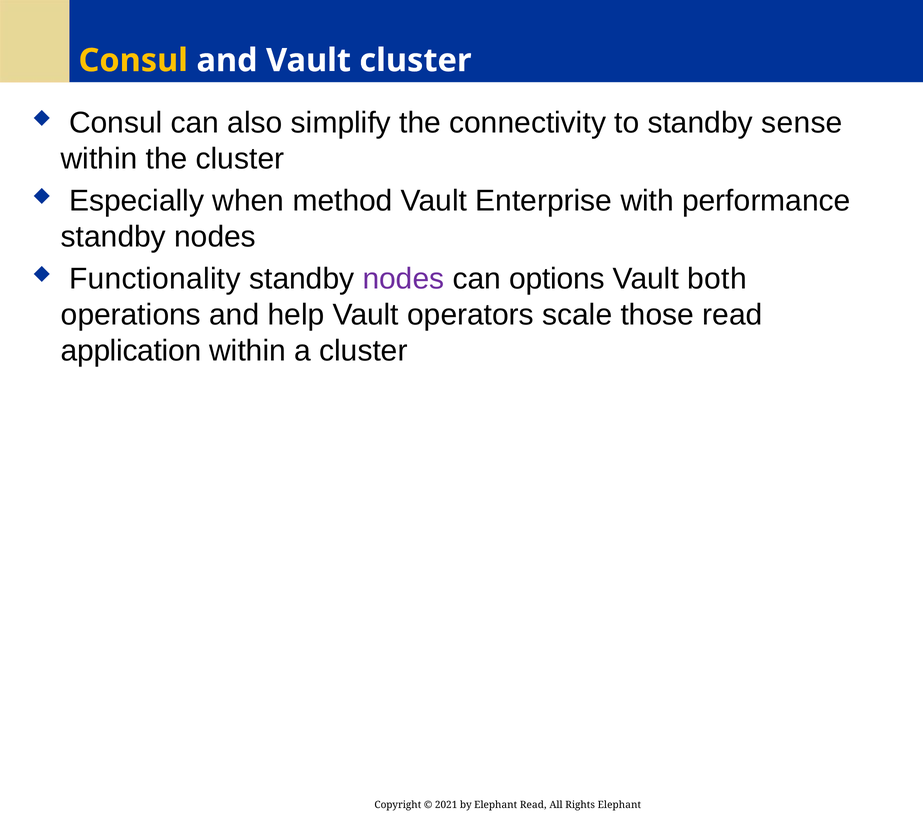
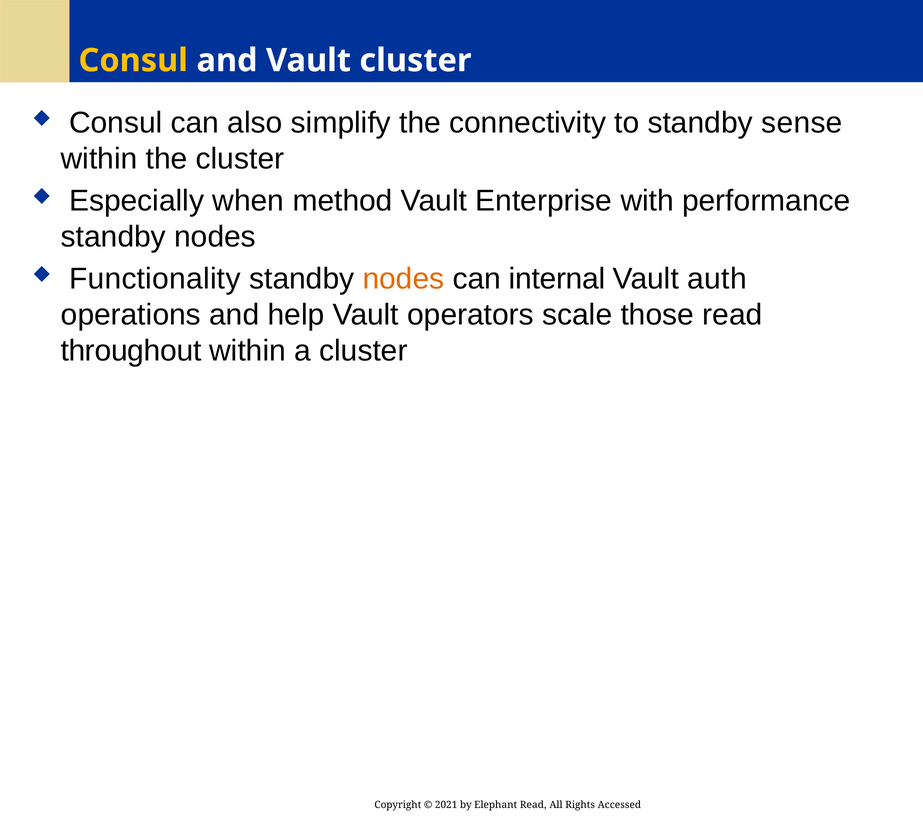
nodes at (403, 279) colour: purple -> orange
options: options -> internal
both: both -> auth
application: application -> throughout
Rights Elephant: Elephant -> Accessed
